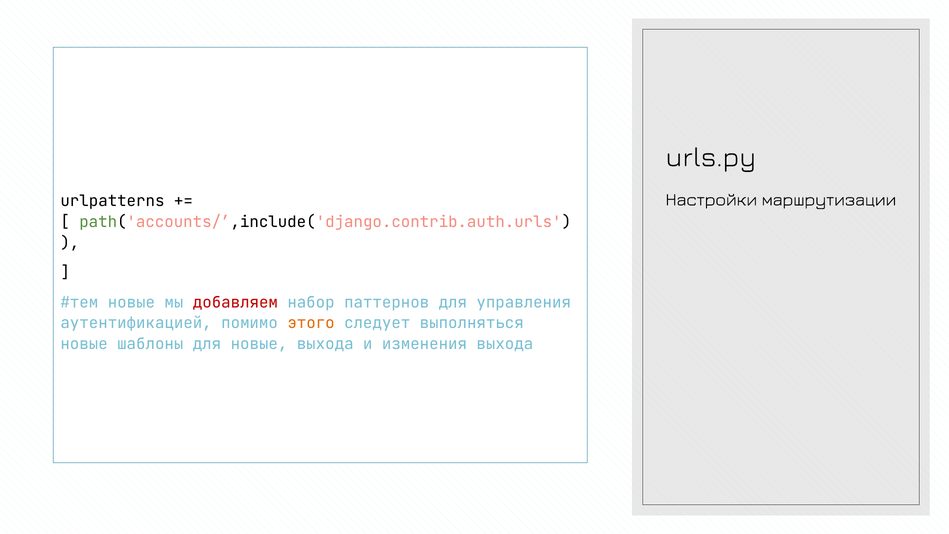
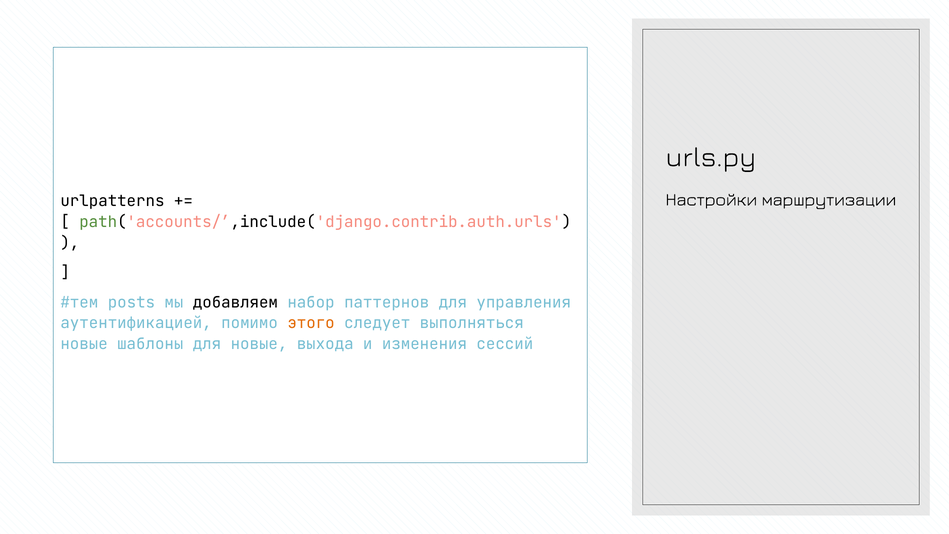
новые at (131, 302): новые -> posts
добавляем colour: red -> black
изменения выхода: выхода -> сессий
